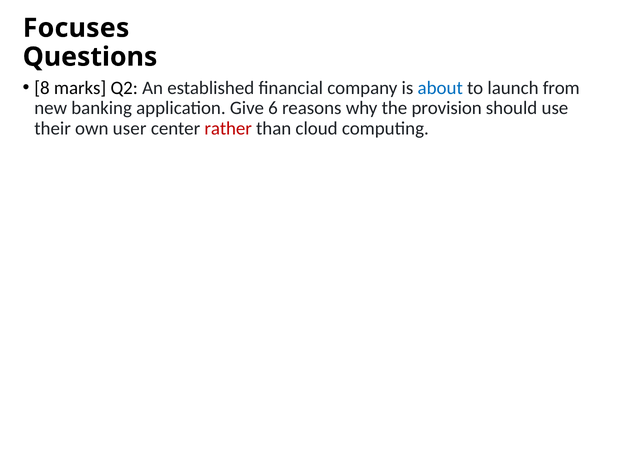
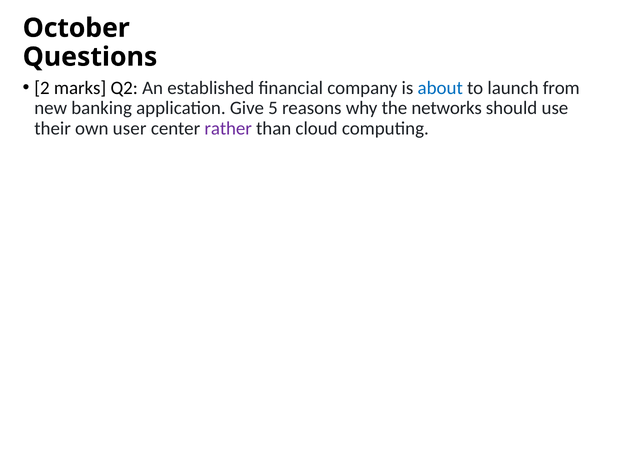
Focuses: Focuses -> October
8: 8 -> 2
6: 6 -> 5
provision: provision -> networks
rather colour: red -> purple
